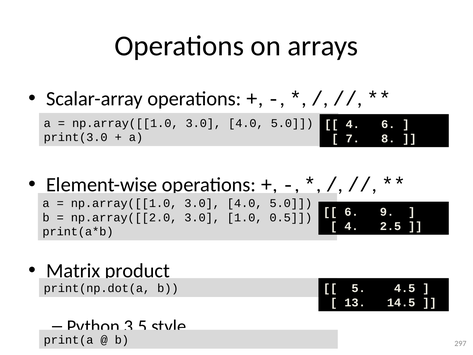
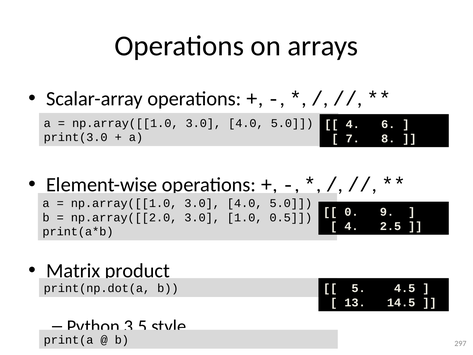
6 at (351, 212): 6 -> 0
